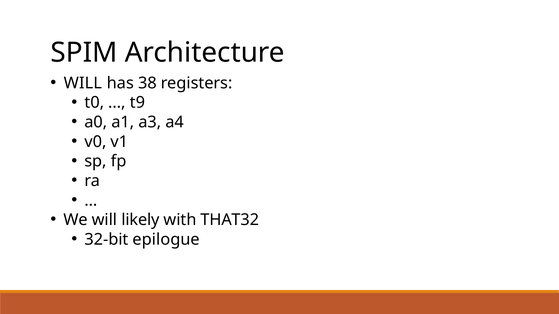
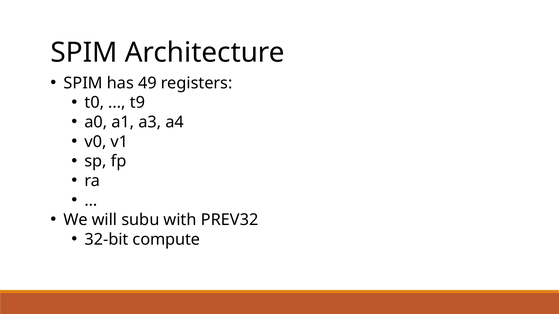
WILL at (83, 83): WILL -> SPIM
38: 38 -> 49
likely: likely -> subu
THAT32: THAT32 -> PREV32
epilogue: epilogue -> compute
